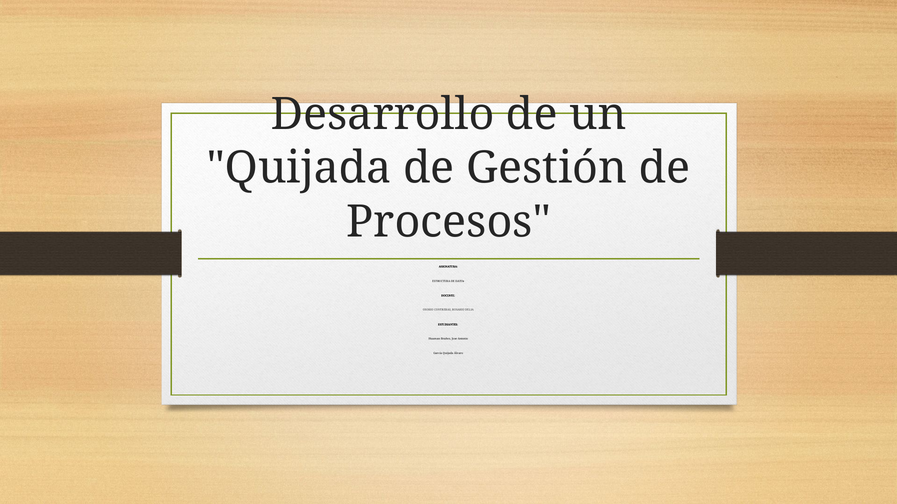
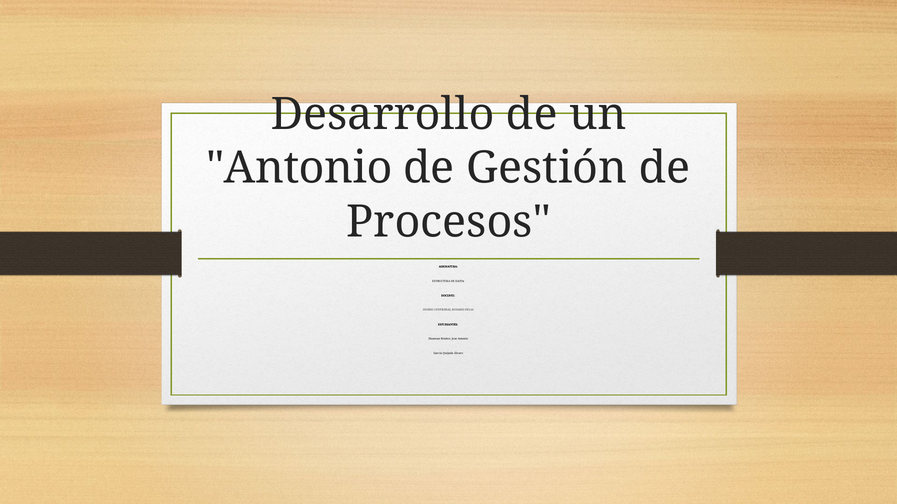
Quijada at (299, 168): Quijada -> Antonio
